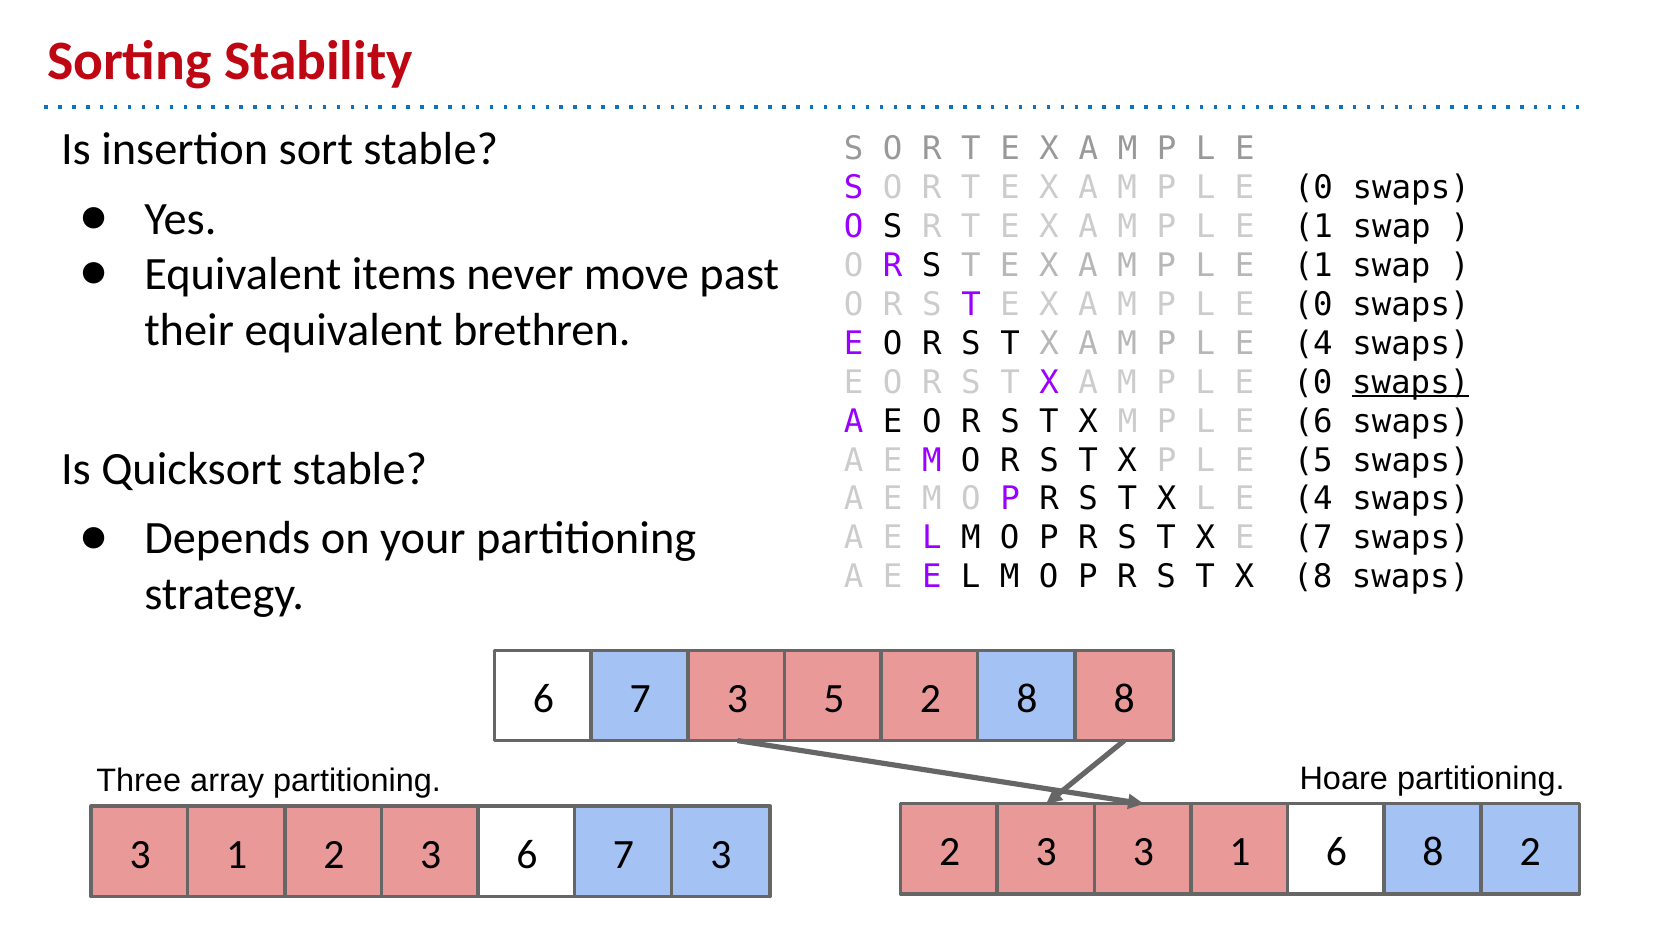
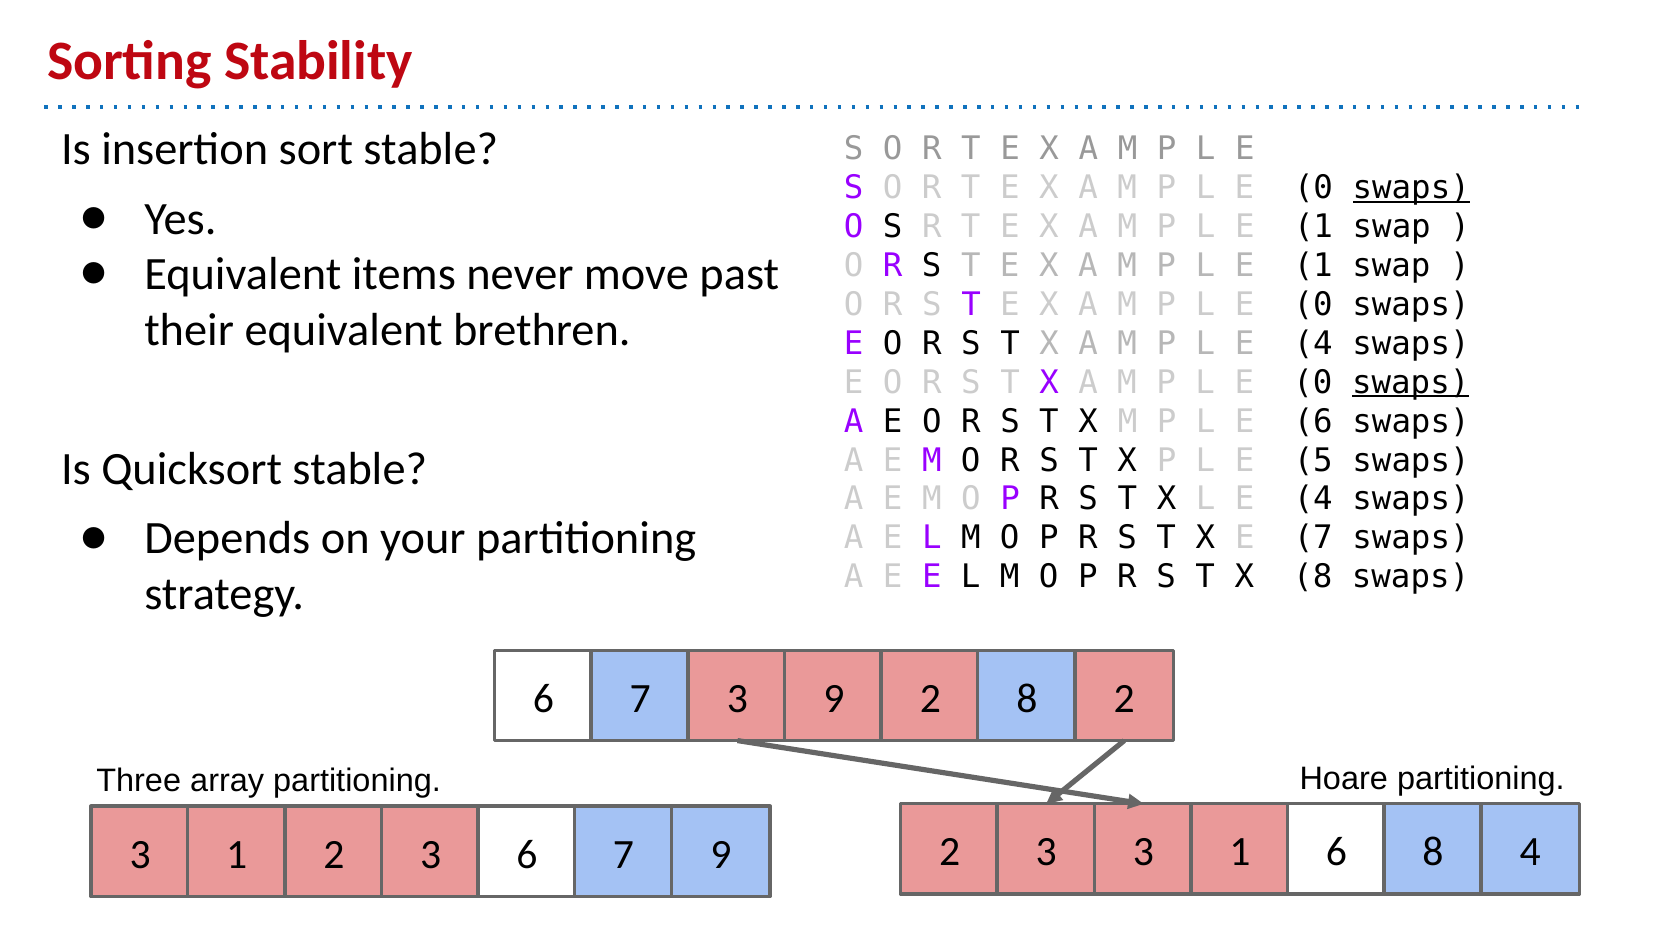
swaps at (1411, 188) underline: none -> present
3 5: 5 -> 9
8 8: 8 -> 2
6 8 2: 2 -> 4
3 6 7 3: 3 -> 9
